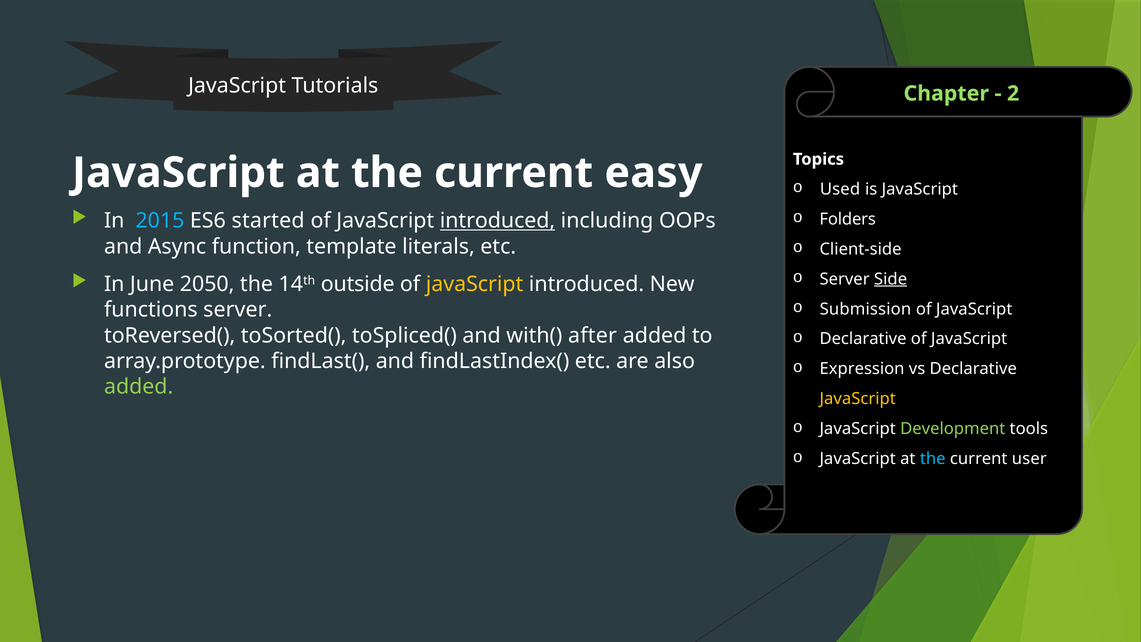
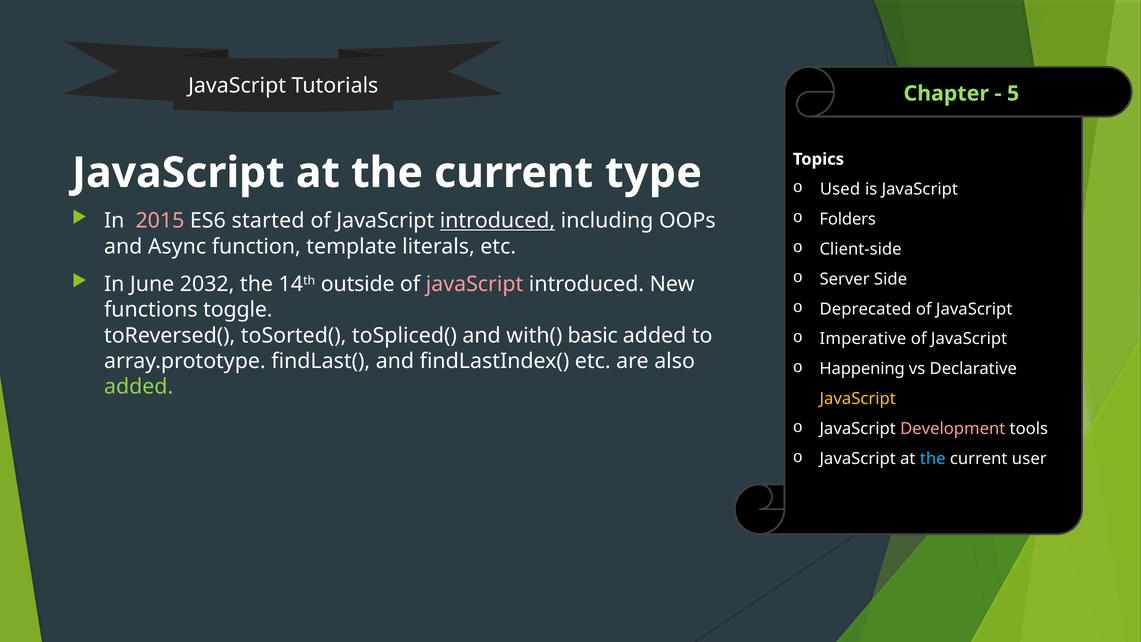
2: 2 -> 5
easy: easy -> type
2015 colour: light blue -> pink
Side underline: present -> none
2050: 2050 -> 2032
javaScript at (475, 284) colour: yellow -> pink
Submission: Submission -> Deprecated
functions server: server -> toggle
after: after -> basic
Declarative at (863, 339): Declarative -> Imperative
Expression: Expression -> Happening
Development colour: light green -> pink
